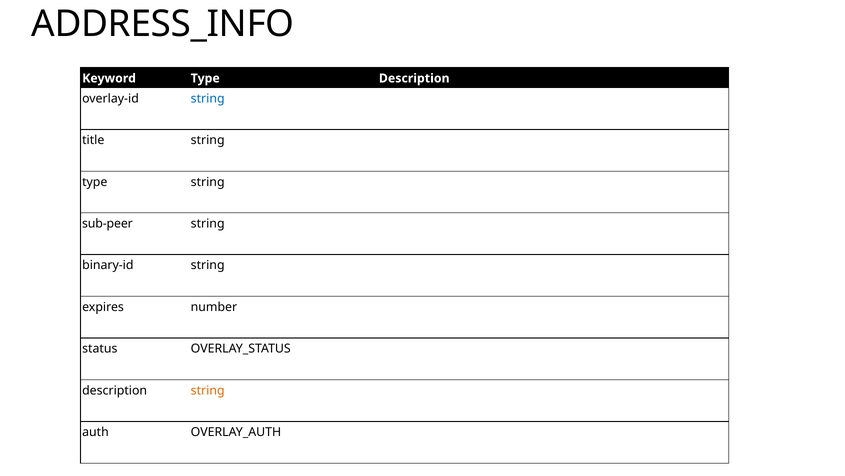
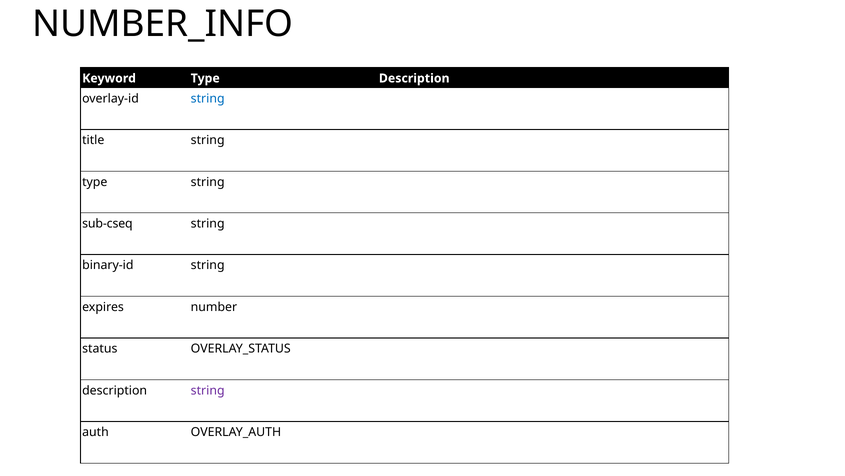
ADDRESS_INFO: ADDRESS_INFO -> NUMBER_INFO
sub-peer: sub-peer -> sub-cseq
string at (208, 390) colour: orange -> purple
